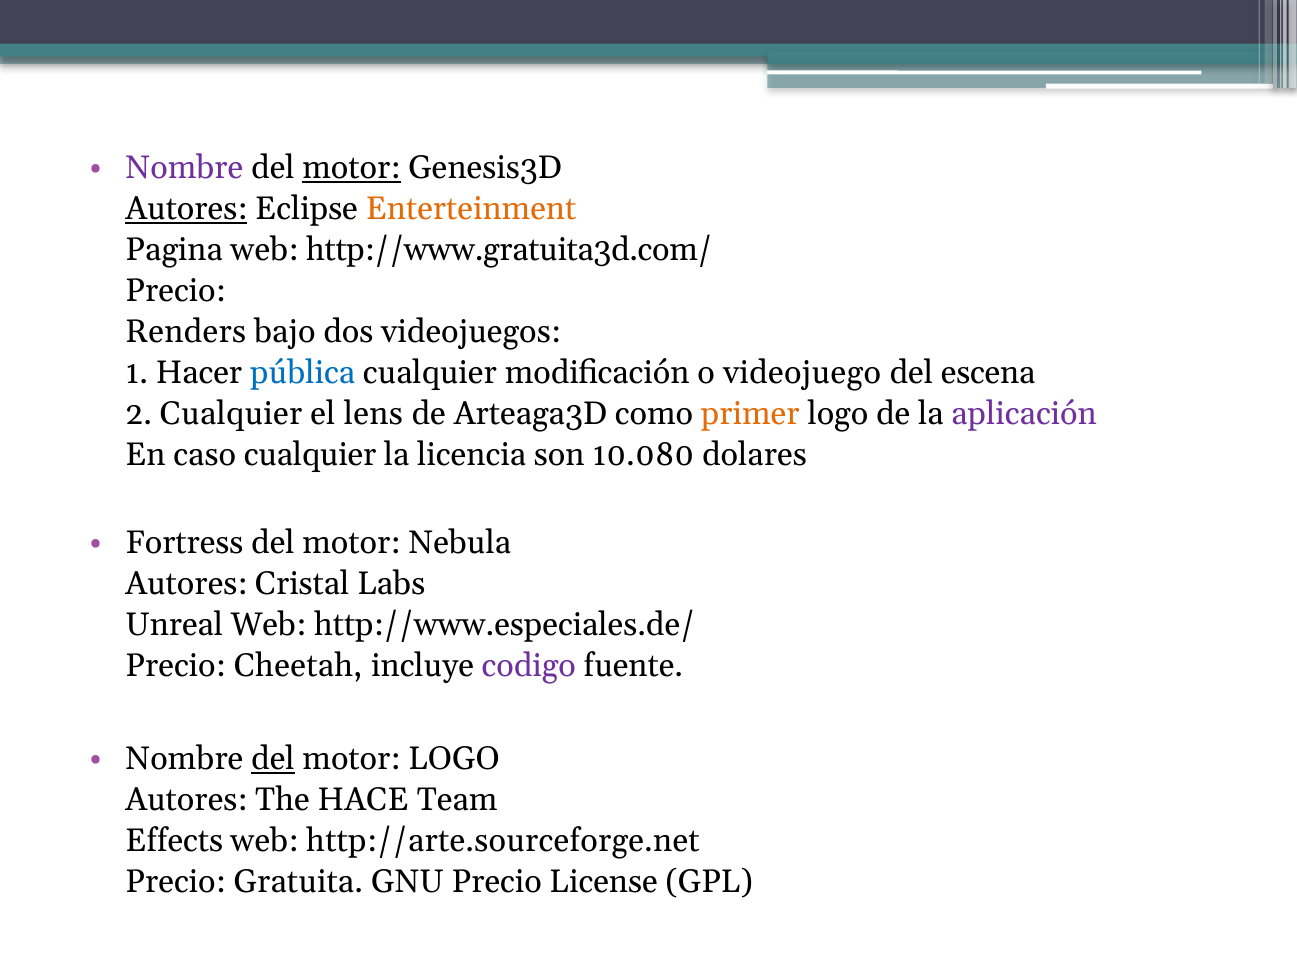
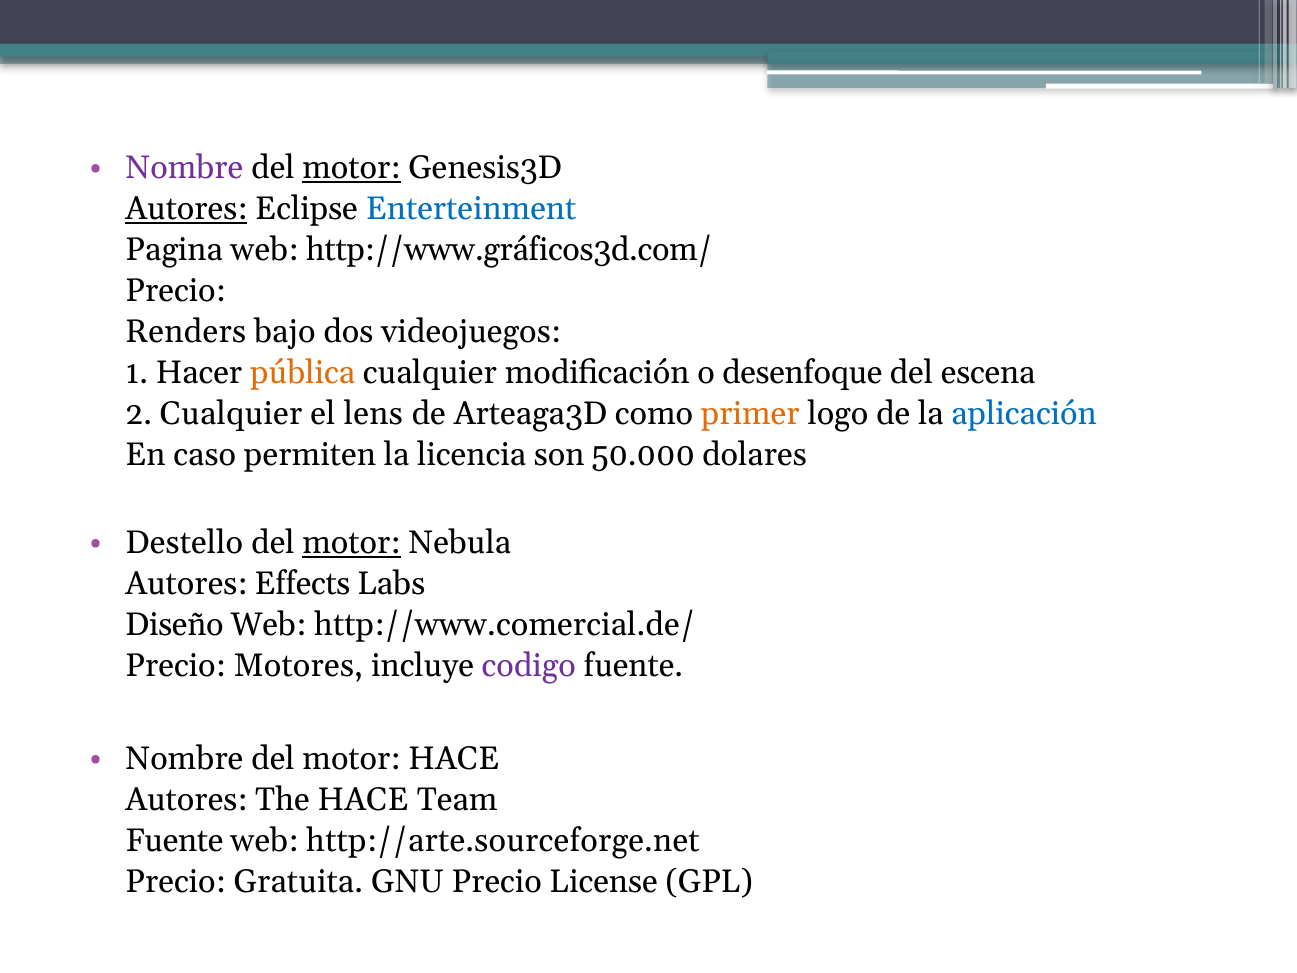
Enterteinment colour: orange -> blue
http://www.gratuita3d.com/: http://www.gratuita3d.com/ -> http://www.gráficos3d.com/
pública colour: blue -> orange
videojuego: videojuego -> desenfoque
aplicación colour: purple -> blue
caso cualquier: cualquier -> permiten
10.080: 10.080 -> 50.000
Fortress: Fortress -> Destello
motor at (351, 542) underline: none -> present
Cristal: Cristal -> Effects
Unreal: Unreal -> Diseño
http://www.especiales.de/: http://www.especiales.de/ -> http://www.comercial.de/
Cheetah: Cheetah -> Motores
del at (273, 759) underline: present -> none
motor LOGO: LOGO -> HACE
Effects at (174, 841): Effects -> Fuente
